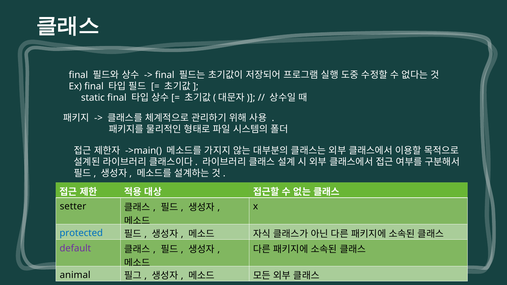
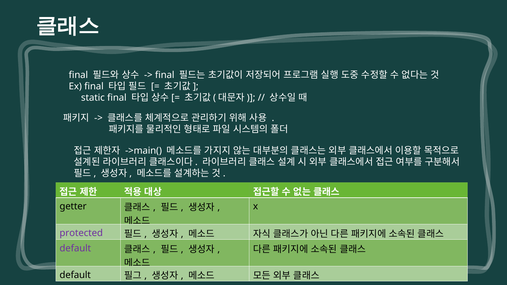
setter: setter -> getter
protected colour: blue -> purple
animal at (75, 275): animal -> default
